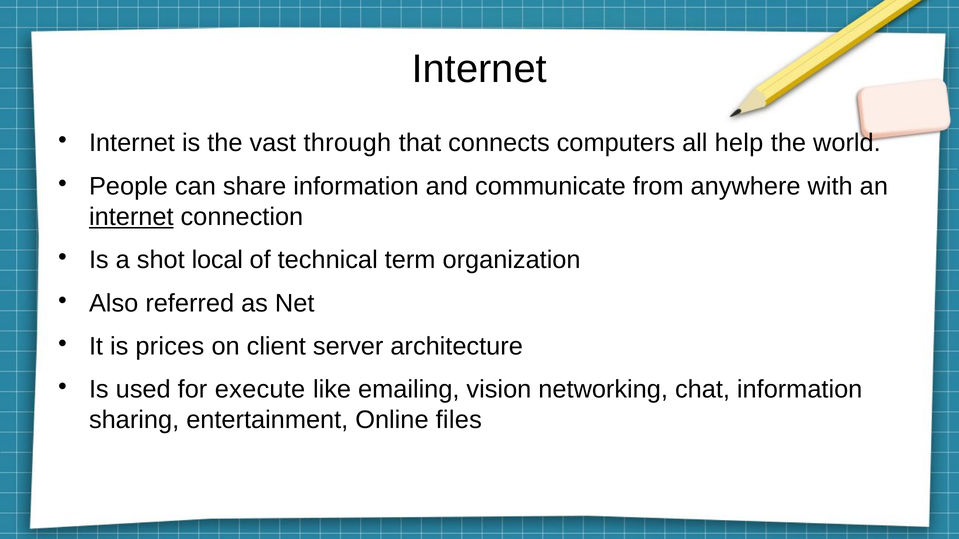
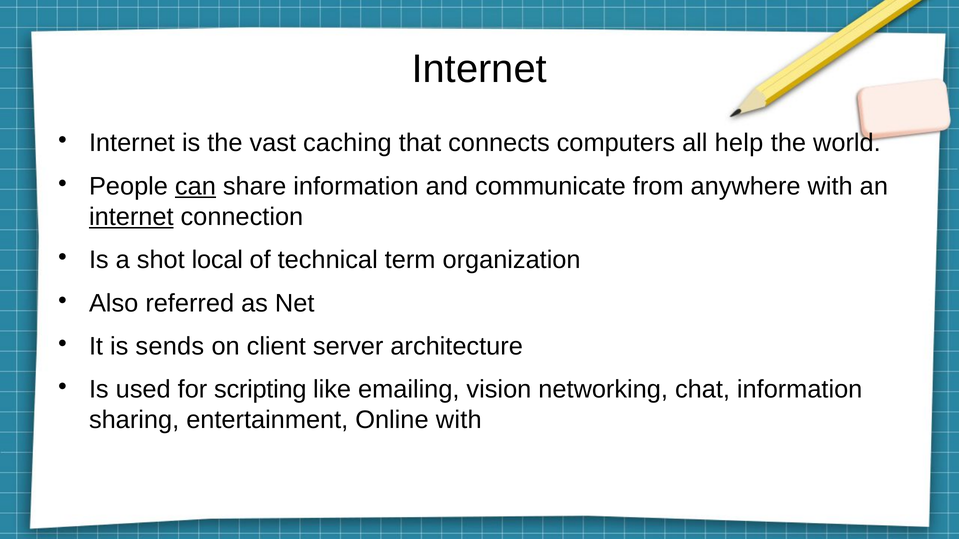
through: through -> caching
can underline: none -> present
prices: prices -> sends
execute: execute -> scripting
Online files: files -> with
